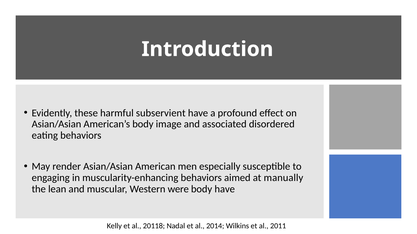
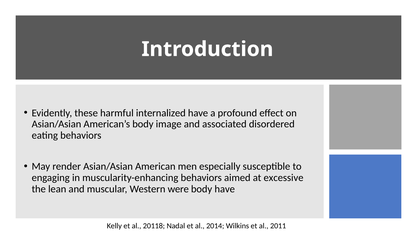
subservient: subservient -> internalized
manually: manually -> excessive
